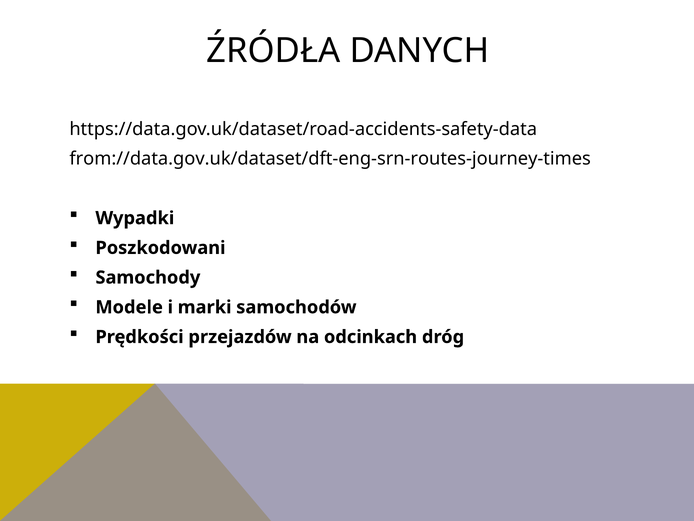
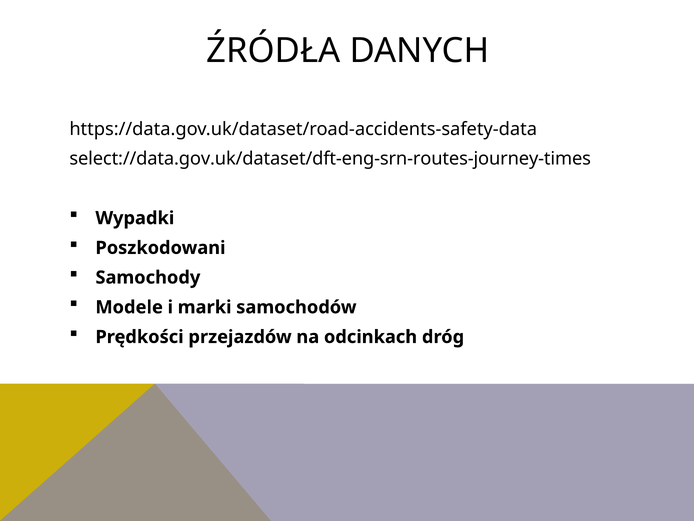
from://data.gov.uk/dataset/dft-eng-srn-routes-journey-times: from://data.gov.uk/dataset/dft-eng-srn-routes-journey-times -> select://data.gov.uk/dataset/dft-eng-srn-routes-journey-times
